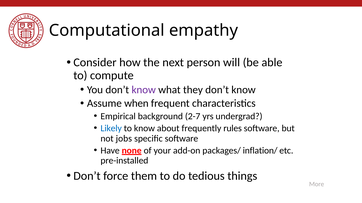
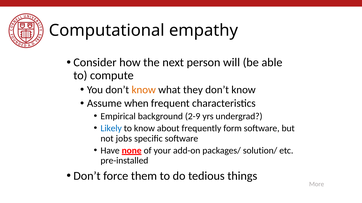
know at (144, 90) colour: purple -> orange
2-7: 2-7 -> 2-9
rules: rules -> form
inflation/: inflation/ -> solution/
